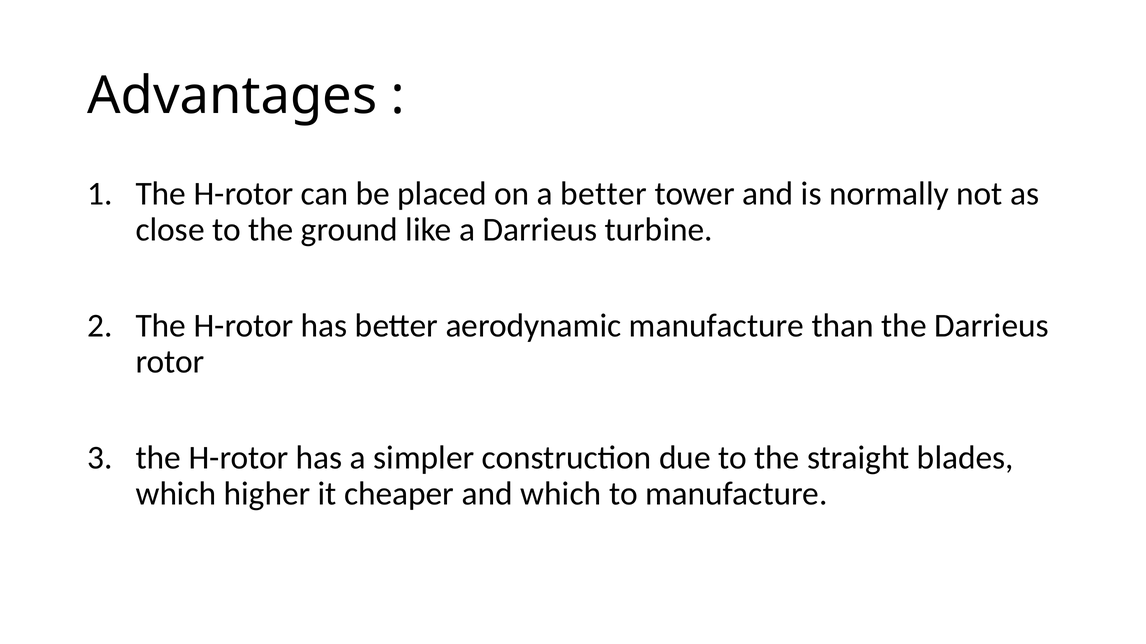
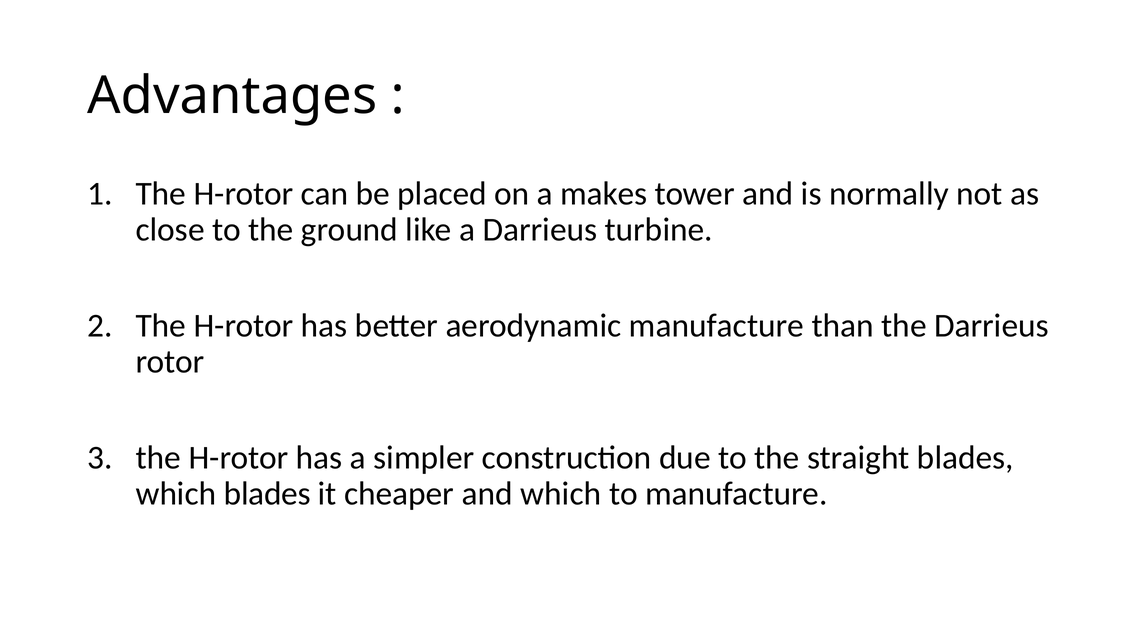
a better: better -> makes
which higher: higher -> blades
